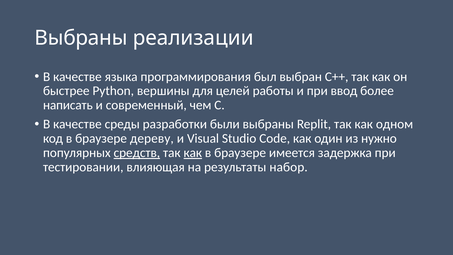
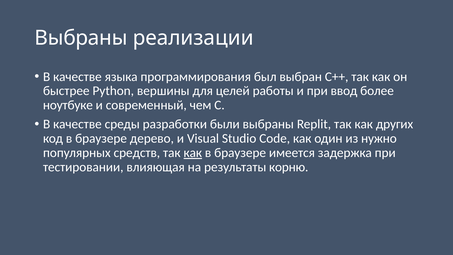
написать: написать -> ноутбуке
одном: одном -> других
дереву: дереву -> дерево
средств underline: present -> none
набор: набор -> корню
